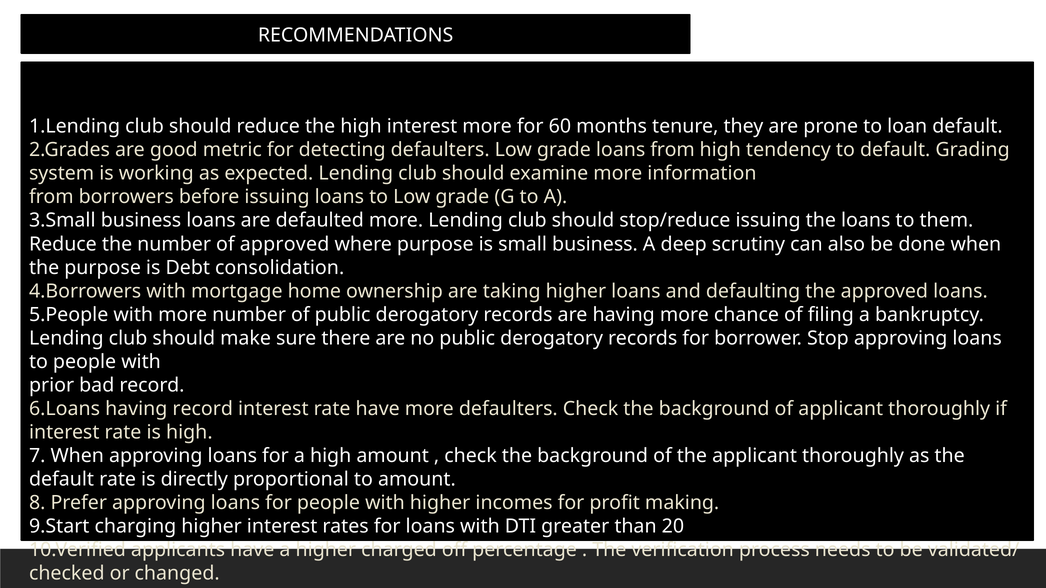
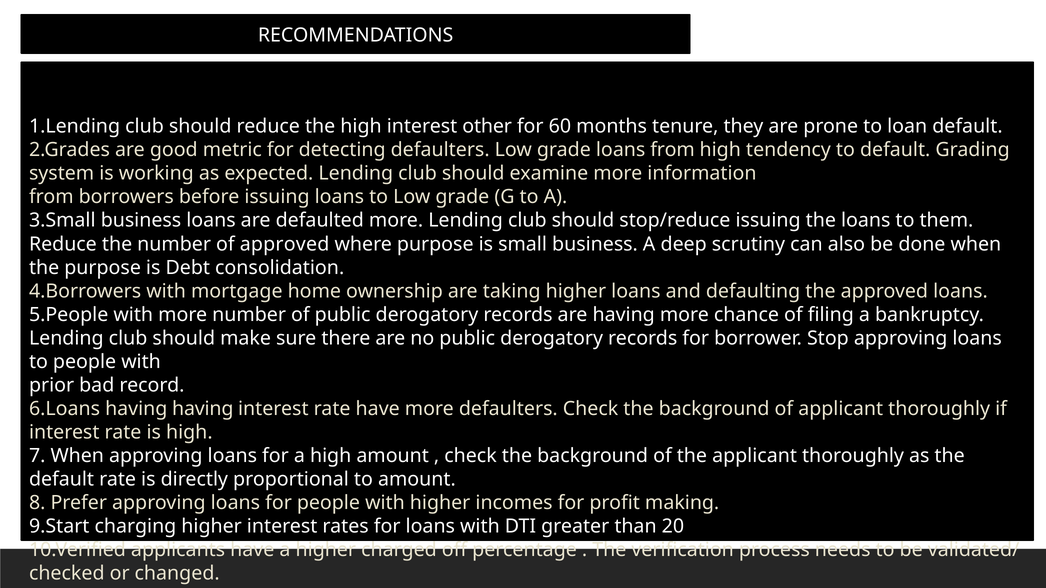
interest more: more -> other
having record: record -> having
